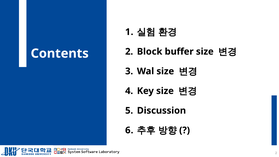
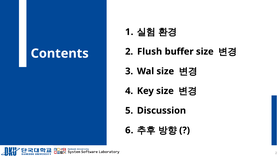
Block: Block -> Flush
